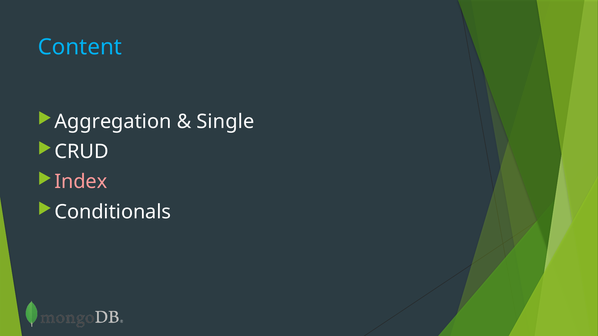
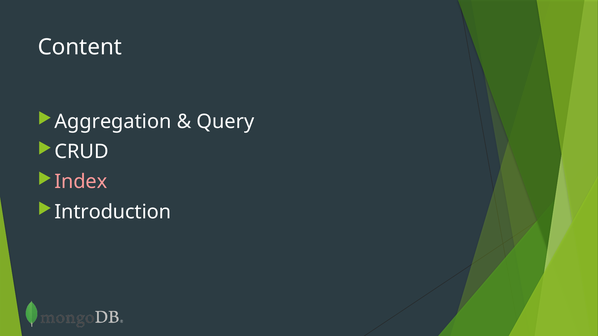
Content colour: light blue -> white
Single: Single -> Query
Conditionals: Conditionals -> Introduction
